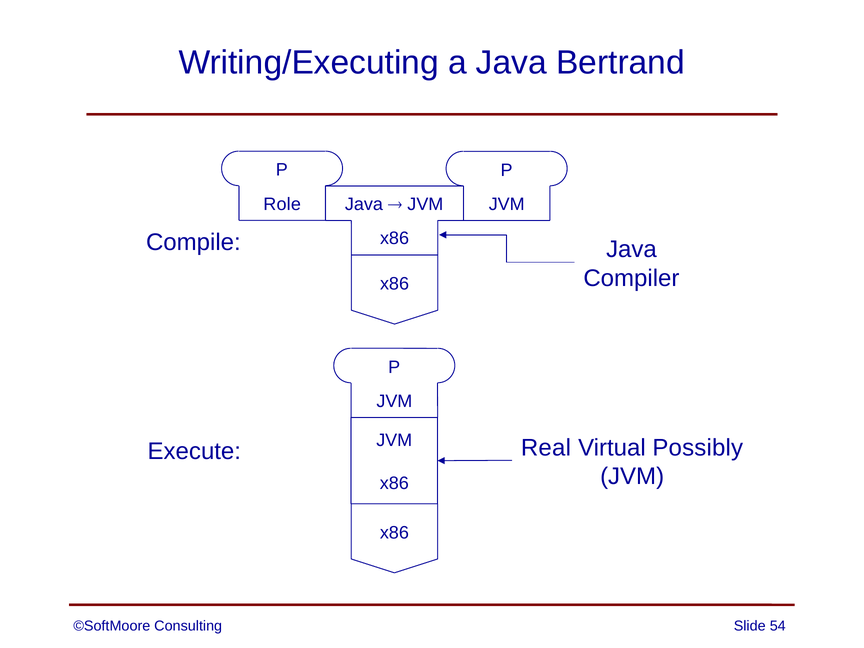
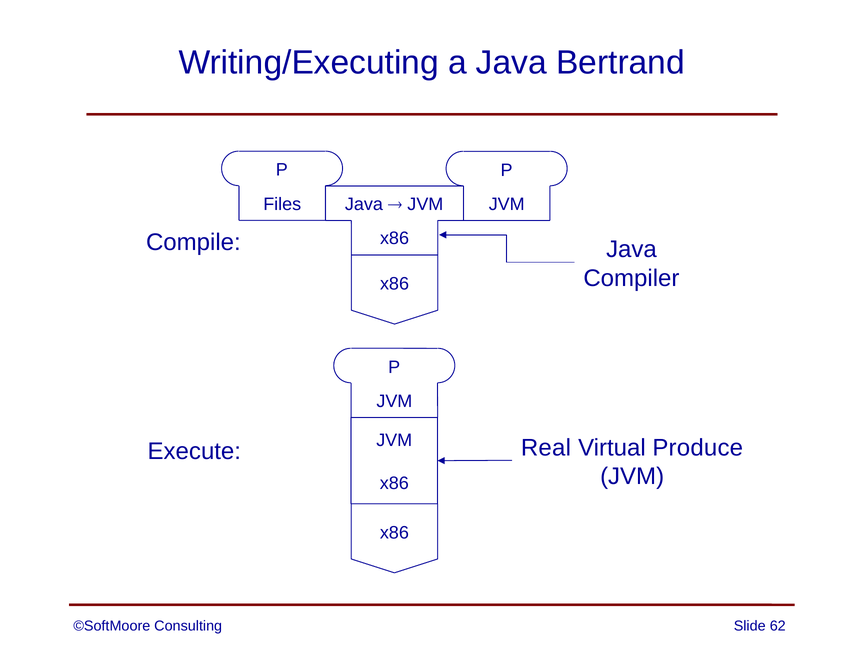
Role: Role -> Files
Possibly: Possibly -> Produce
54: 54 -> 62
